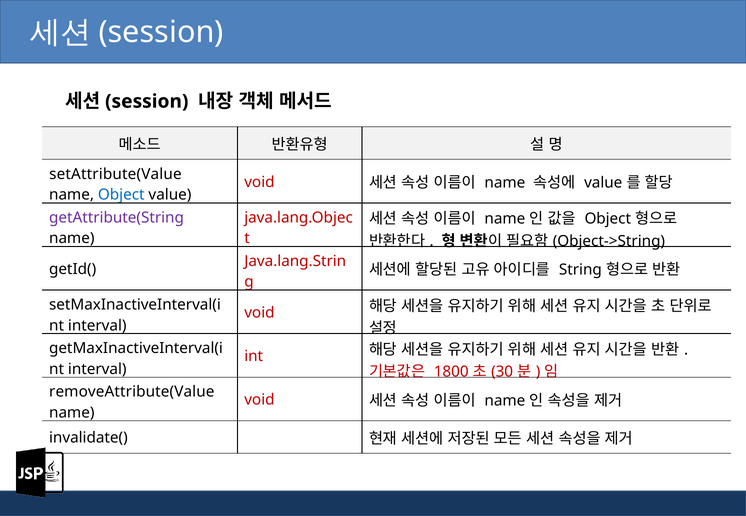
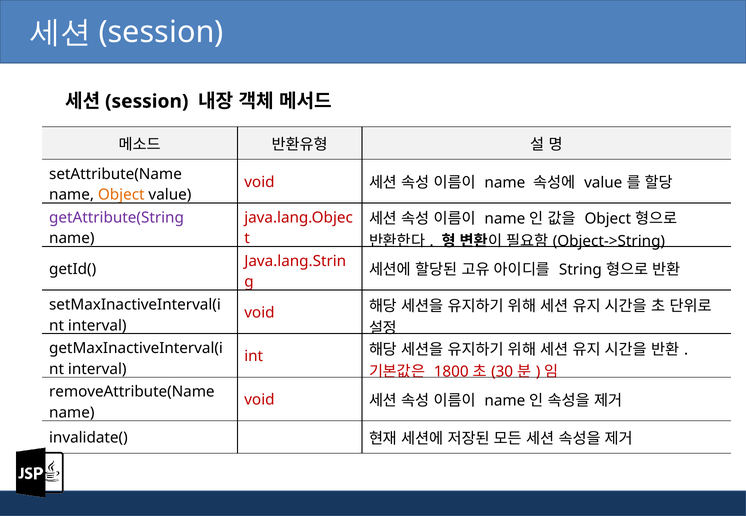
setAttribute(Value: setAttribute(Value -> setAttribute(Name
Object at (121, 195) colour: blue -> orange
removeAttribute(Value: removeAttribute(Value -> removeAttribute(Name
